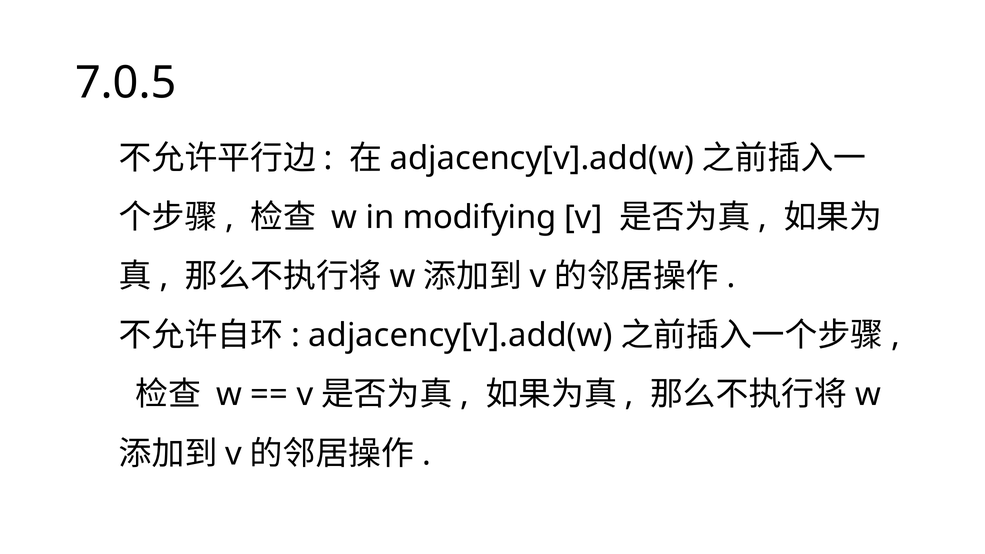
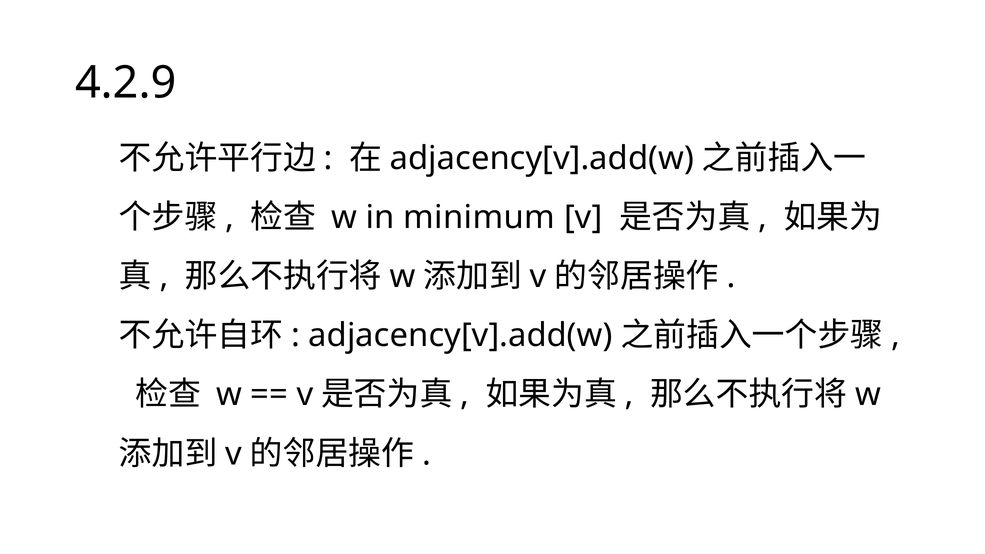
7.0.5: 7.0.5 -> 4.2.9
modifying: modifying -> minimum
